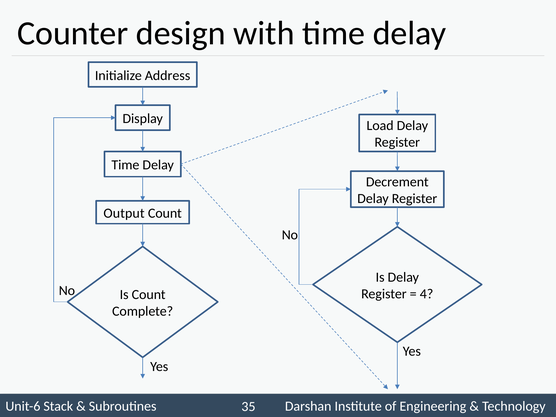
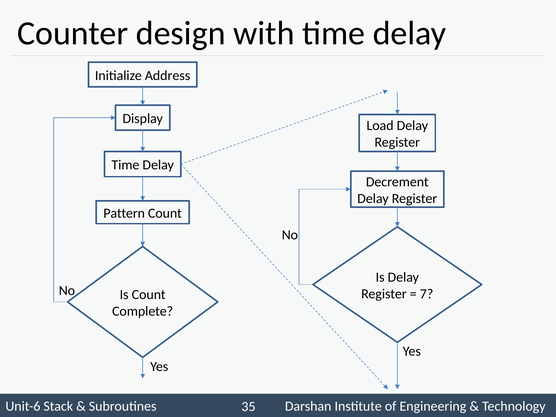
Output: Output -> Pattern
4: 4 -> 7
